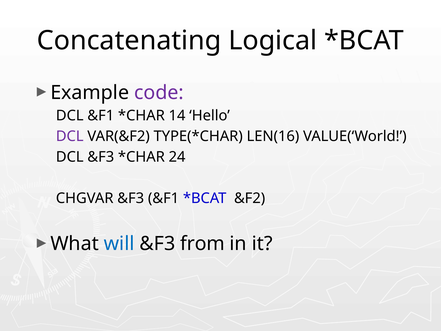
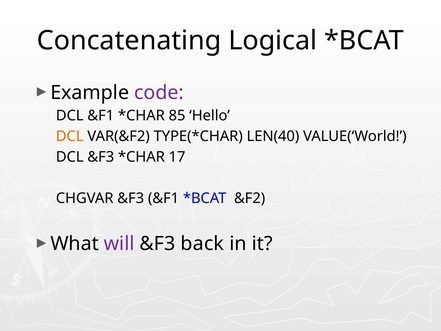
14: 14 -> 85
DCL at (70, 136) colour: purple -> orange
LEN(16: LEN(16 -> LEN(40
24: 24 -> 17
will colour: blue -> purple
from: from -> back
